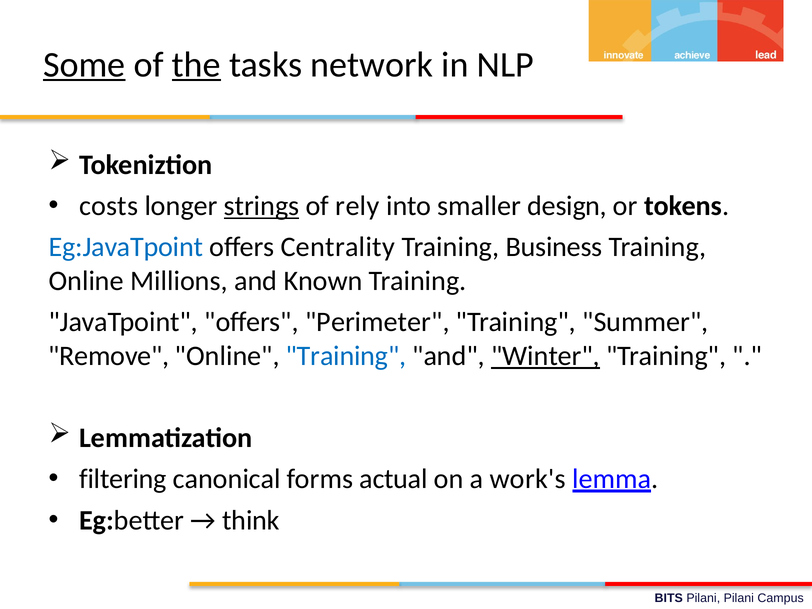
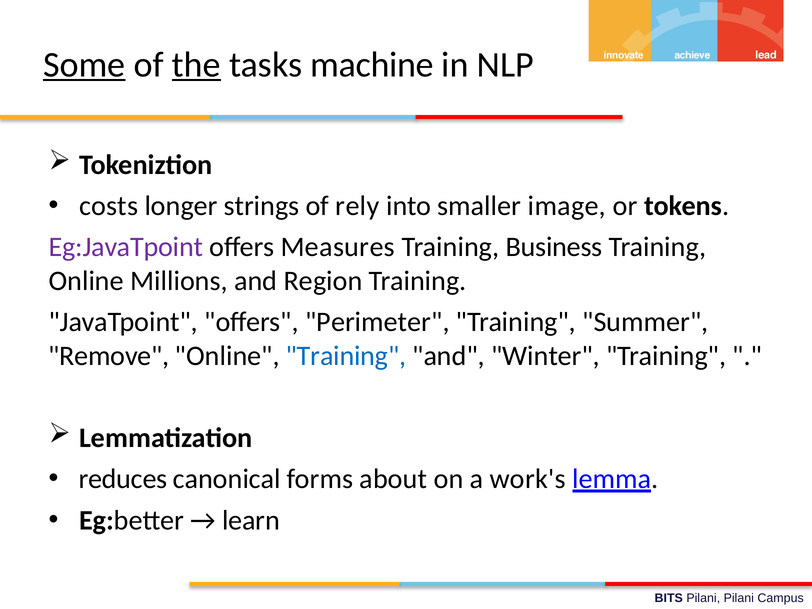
network: network -> machine
strings underline: present -> none
design: design -> image
Eg:JavaTpoint colour: blue -> purple
Centrality: Centrality -> Measures
Known: Known -> Region
Winter underline: present -> none
filtering: filtering -> reduces
actual: actual -> about
think: think -> learn
